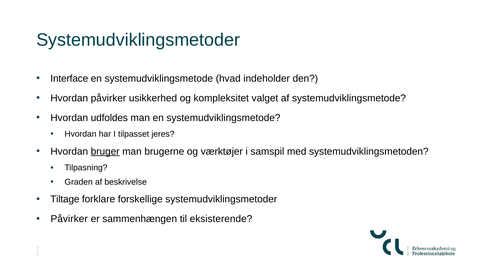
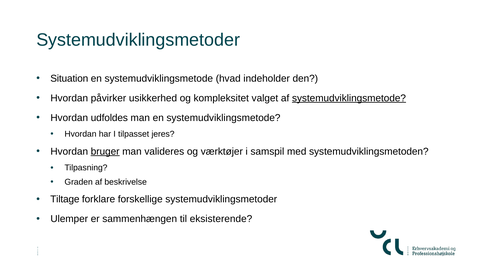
Interface: Interface -> Situation
systemudviklingsmetode at (349, 98) underline: none -> present
brugerne: brugerne -> valideres
Påvirker at (69, 219): Påvirker -> Ulemper
